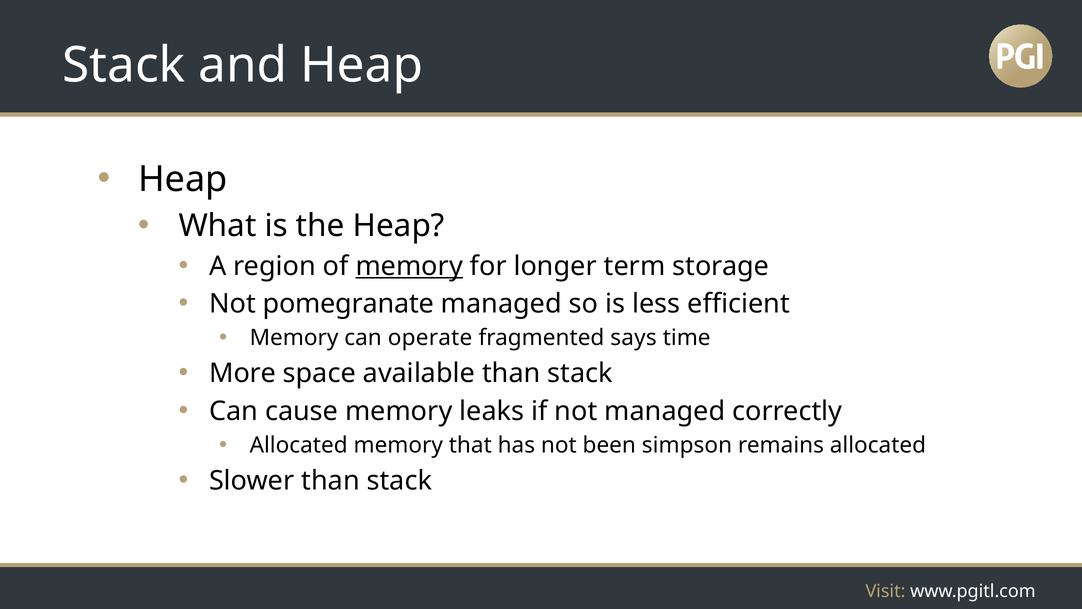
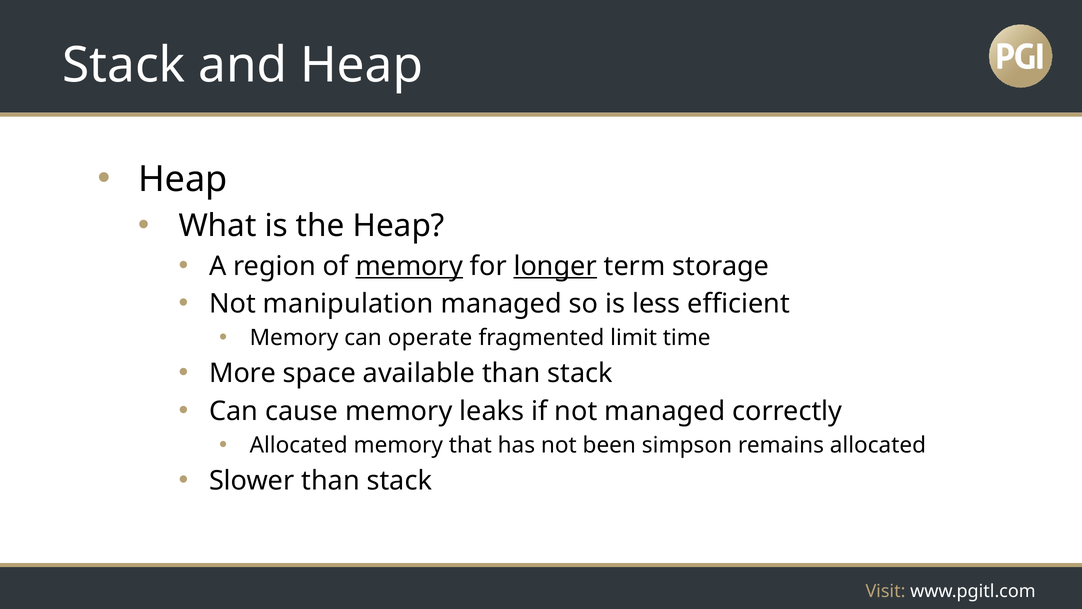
longer underline: none -> present
pomegranate: pomegranate -> manipulation
says: says -> limit
